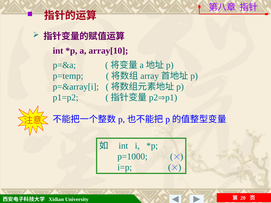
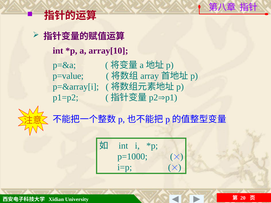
p=temp: p=temp -> p=value
